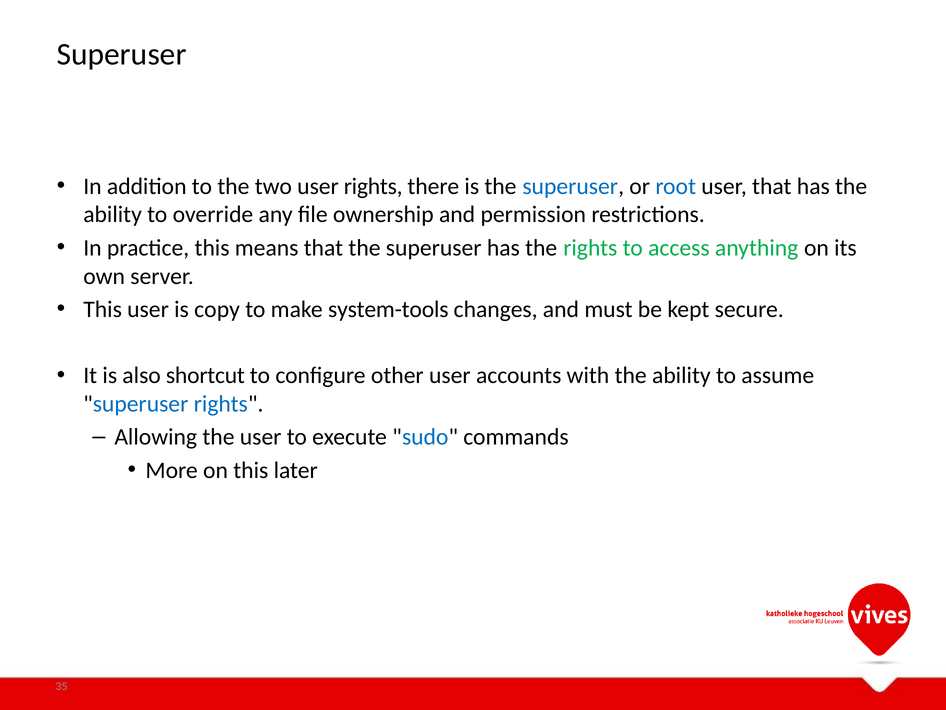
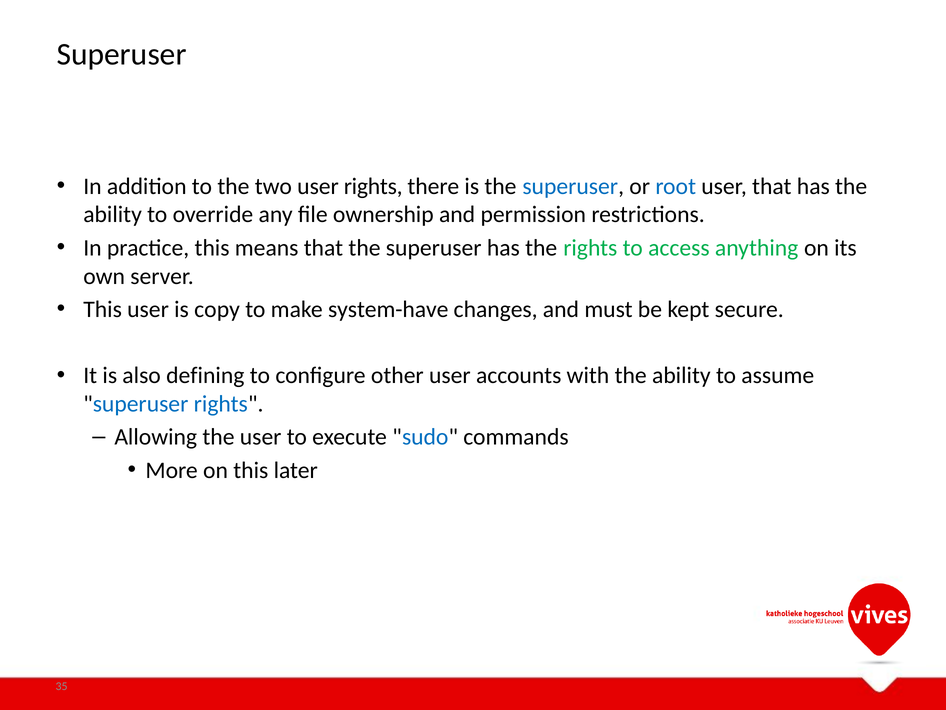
system-tools: system-tools -> system-have
shortcut: shortcut -> defining
